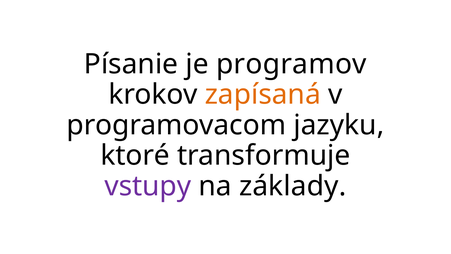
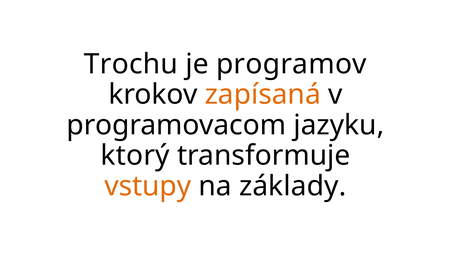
Písanie: Písanie -> Trochu
ktoré: ktoré -> ktorý
vstupy colour: purple -> orange
